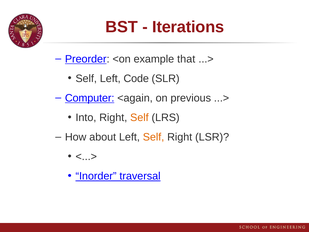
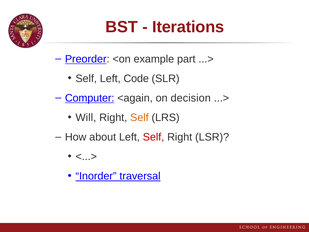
that: that -> part
previous: previous -> decision
Into: Into -> Will
Self at (154, 137) colour: orange -> red
